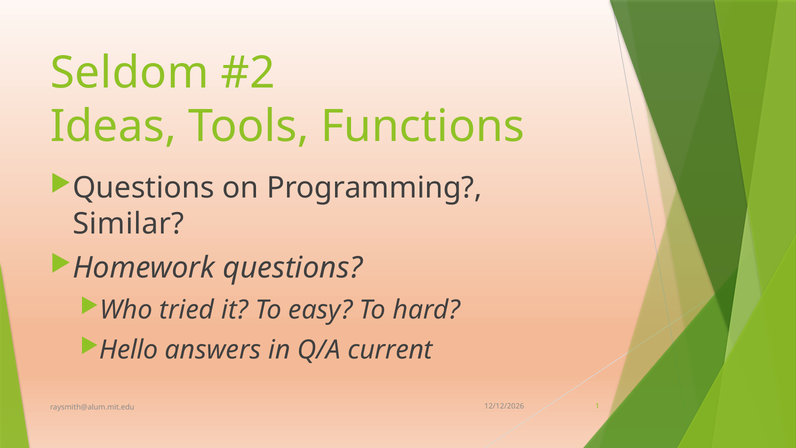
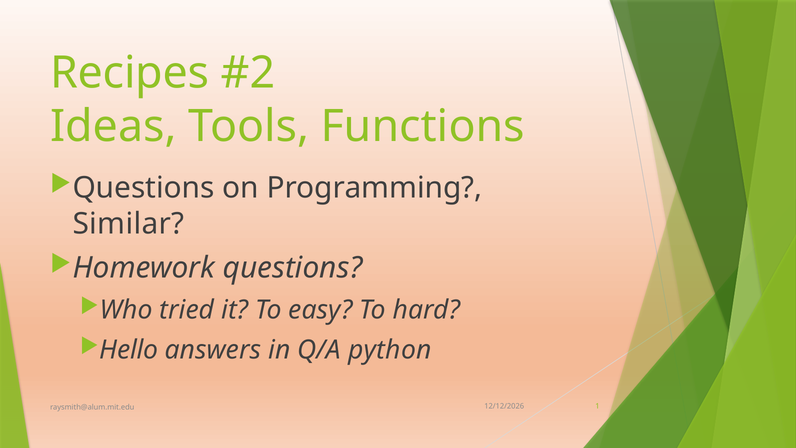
Seldom: Seldom -> Recipes
current: current -> python
